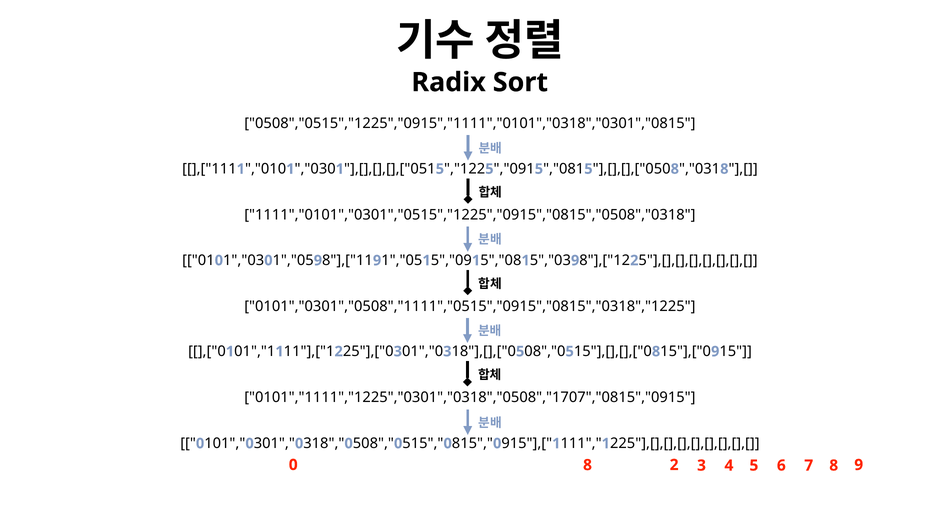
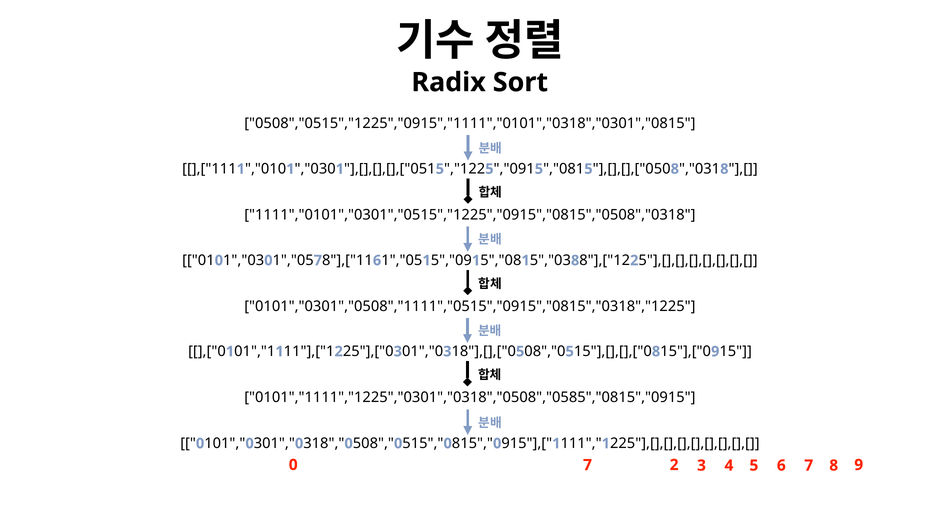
9 at (318, 260): 9 -> 7
9 at (377, 260): 9 -> 6
9 at (575, 260): 9 -> 8
0101","1111","1225","0301","0318","0508","1707","0815","0915: 0101","1111","1225","0301","0318","0508","1707","0815","0915 -> 0101","1111","1225","0301","0318","0508","0585","0815","0915
0 8: 8 -> 7
